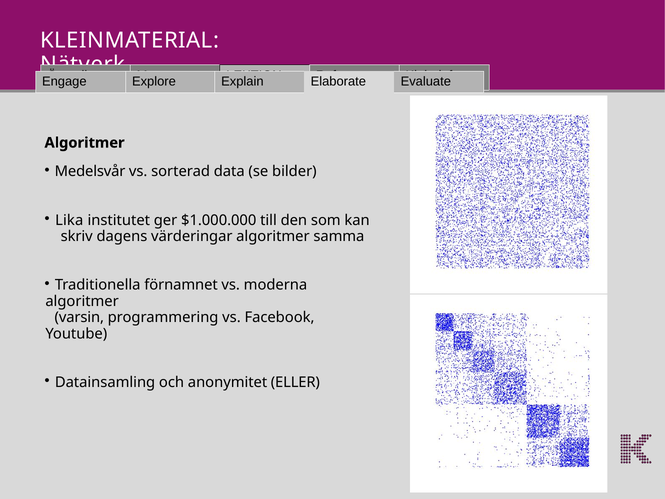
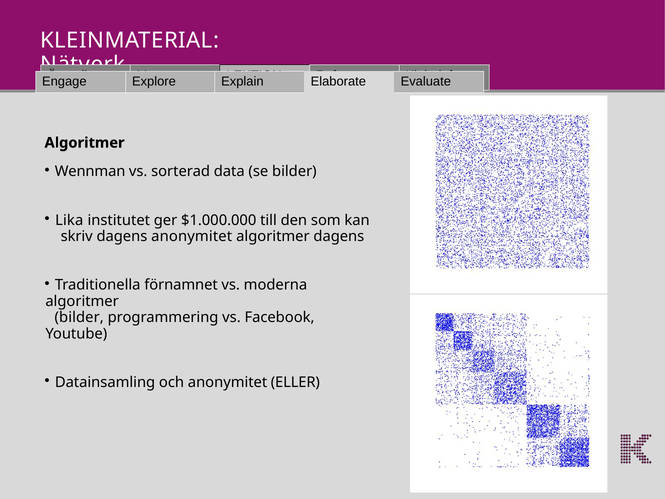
Medelsvår: Medelsvår -> Wennman
dagens värderingar: värderingar -> anonymitet
algoritmer samma: samma -> dagens
varsin at (79, 317): varsin -> bilder
